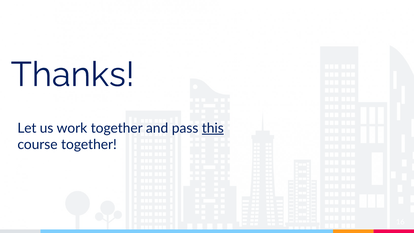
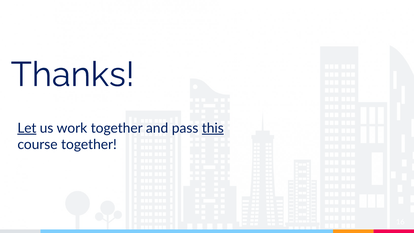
Let underline: none -> present
